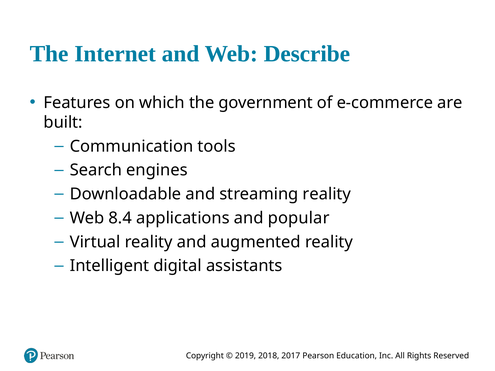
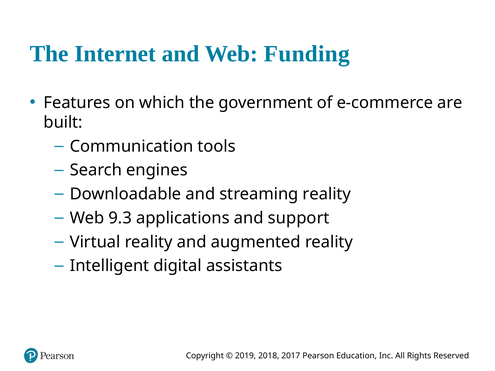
Describe: Describe -> Funding
8.4: 8.4 -> 9.3
popular: popular -> support
